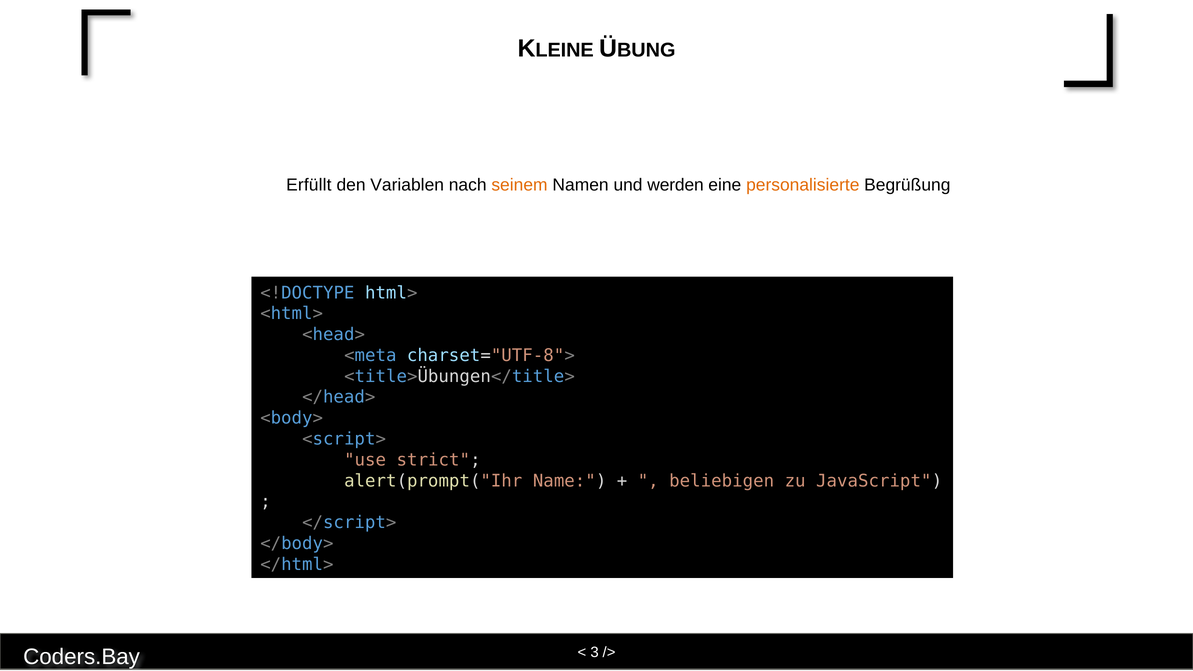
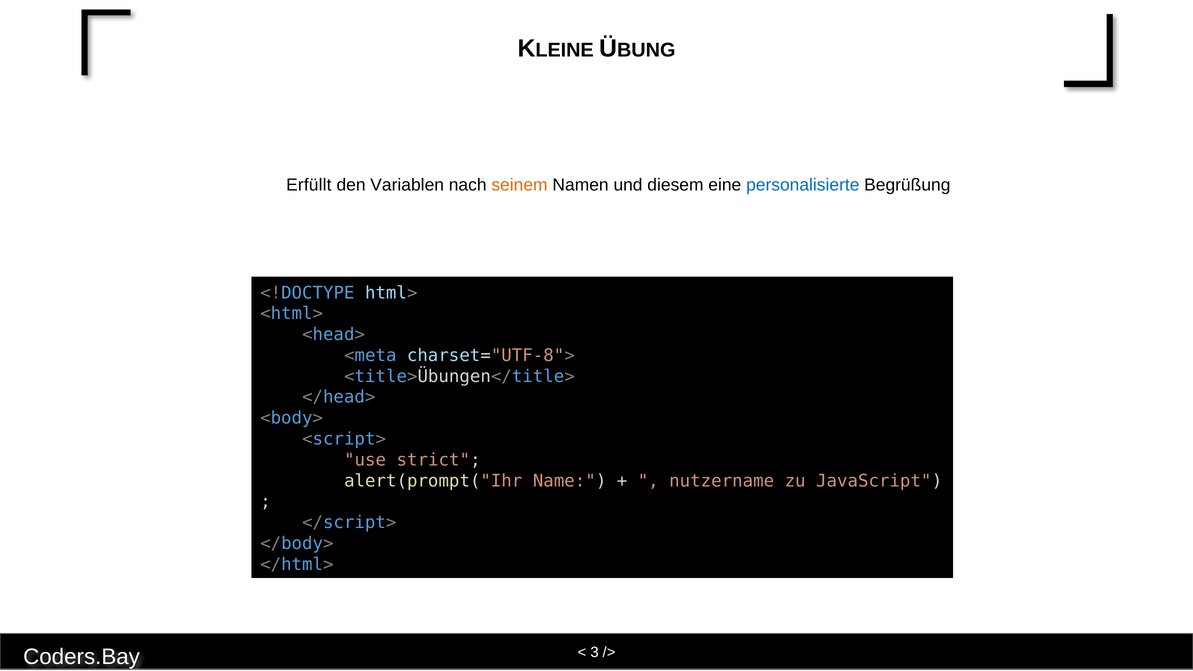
werden: werden -> diesem
personalisierte colour: orange -> blue
beliebigen: beliebigen -> nutzername
